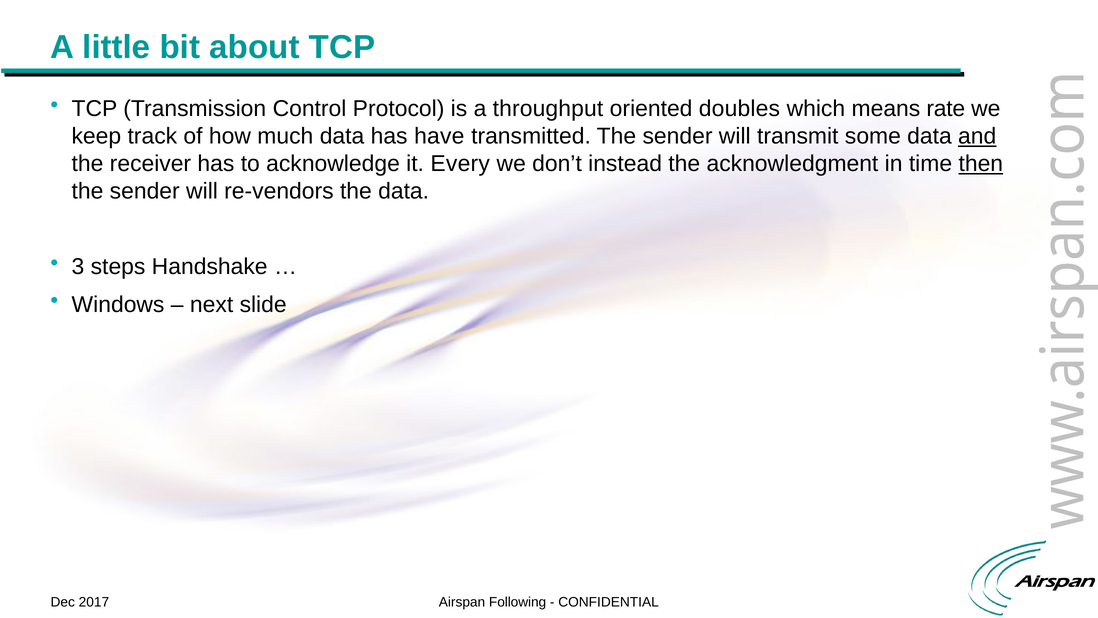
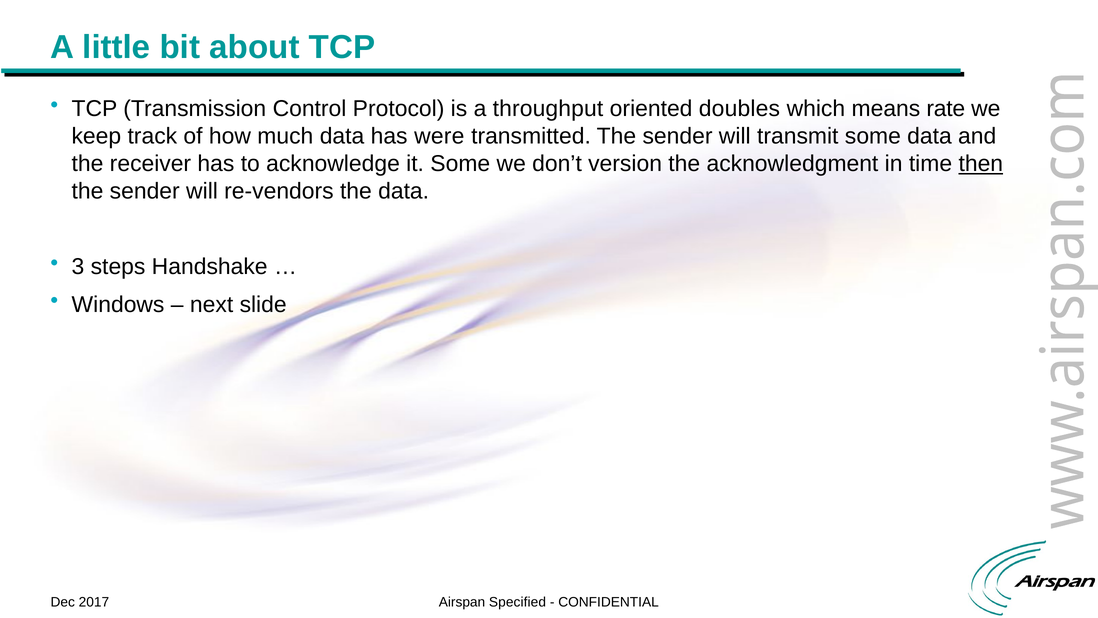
have: have -> were
and underline: present -> none
it Every: Every -> Some
instead: instead -> version
Following: Following -> Specified
